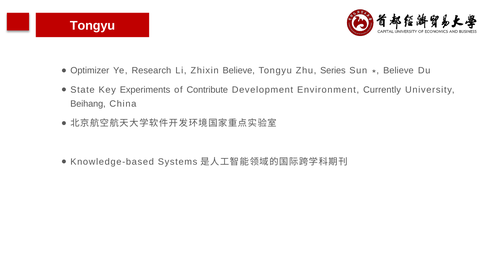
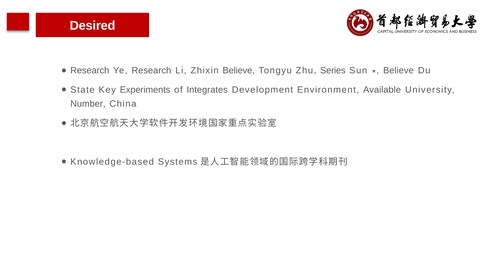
Tongyu at (93, 26): Tongyu -> Desired
Optimizer at (90, 71): Optimizer -> Research
Contribute: Contribute -> Integrates
Currently: Currently -> Available
Beihang: Beihang -> Number
